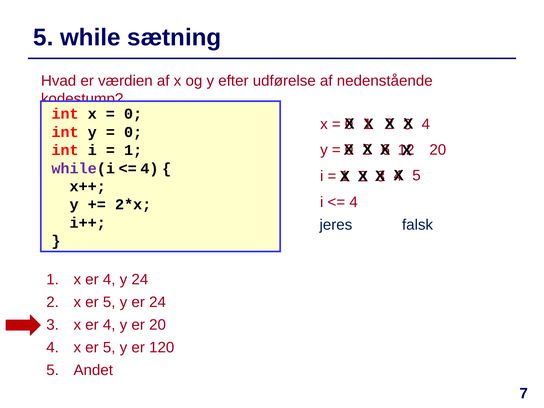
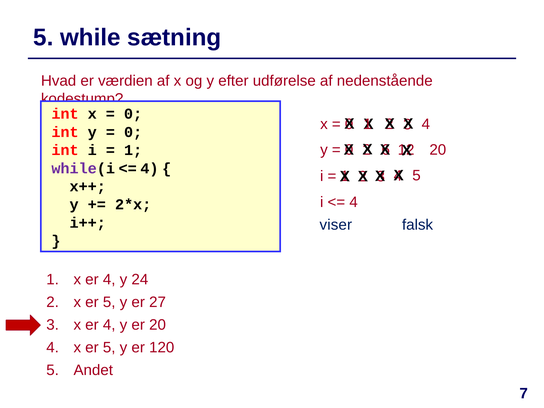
jeres: jeres -> viser
er 24: 24 -> 27
